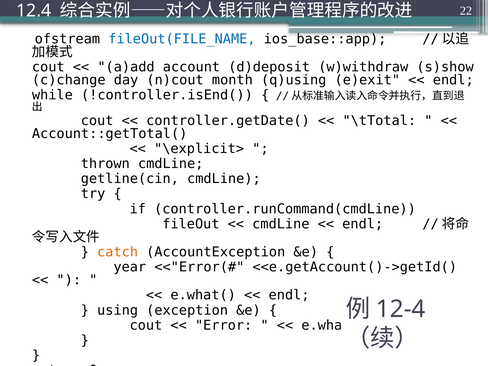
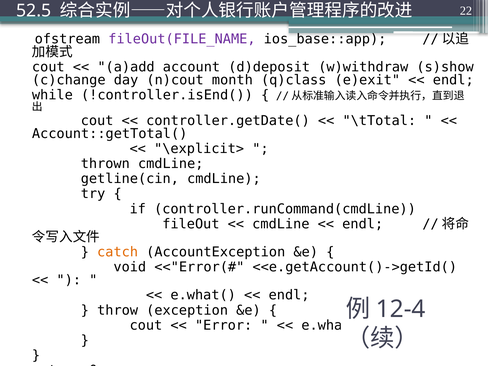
12.4: 12.4 -> 52.5
fileOut(FILE_NAME colour: blue -> purple
q)using: q)using -> q)class
year: year -> void
using: using -> throw
